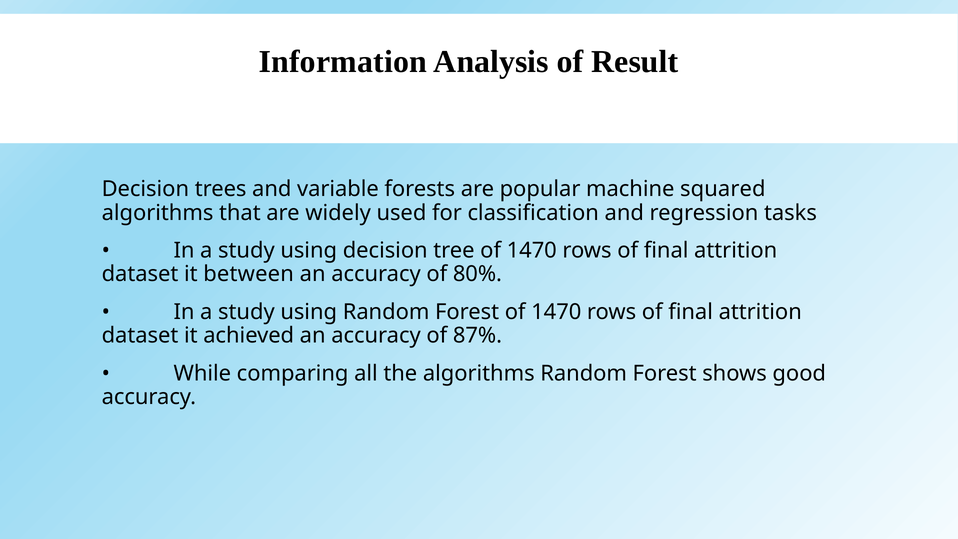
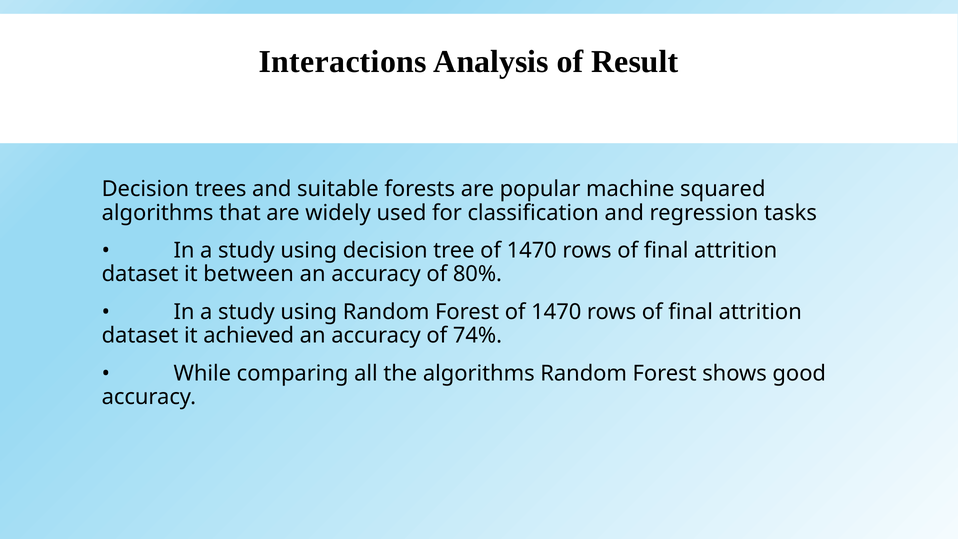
Information: Information -> Interactions
variable: variable -> suitable
87%: 87% -> 74%
